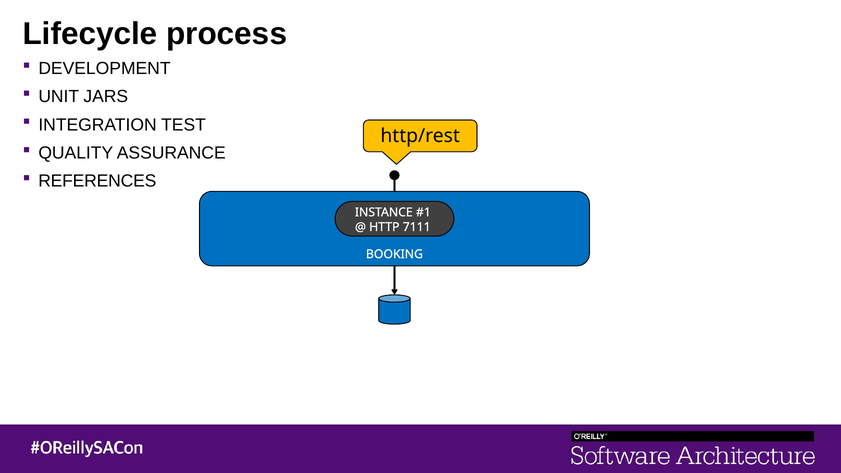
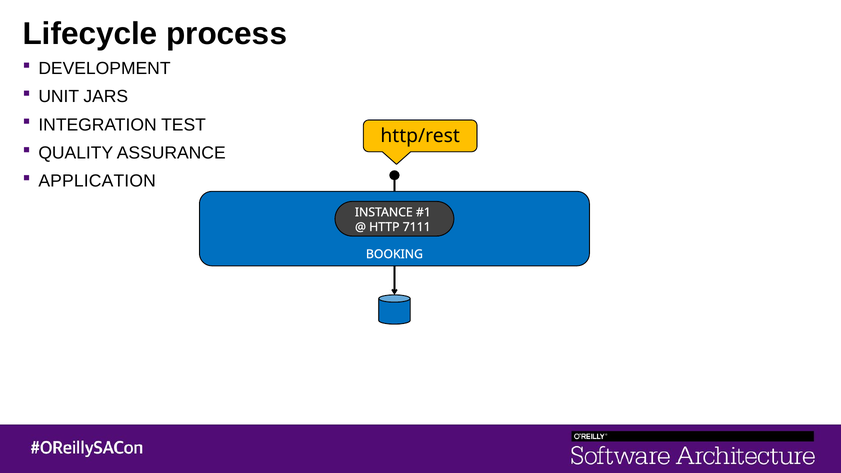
REFERENCES: REFERENCES -> APPLICATION
